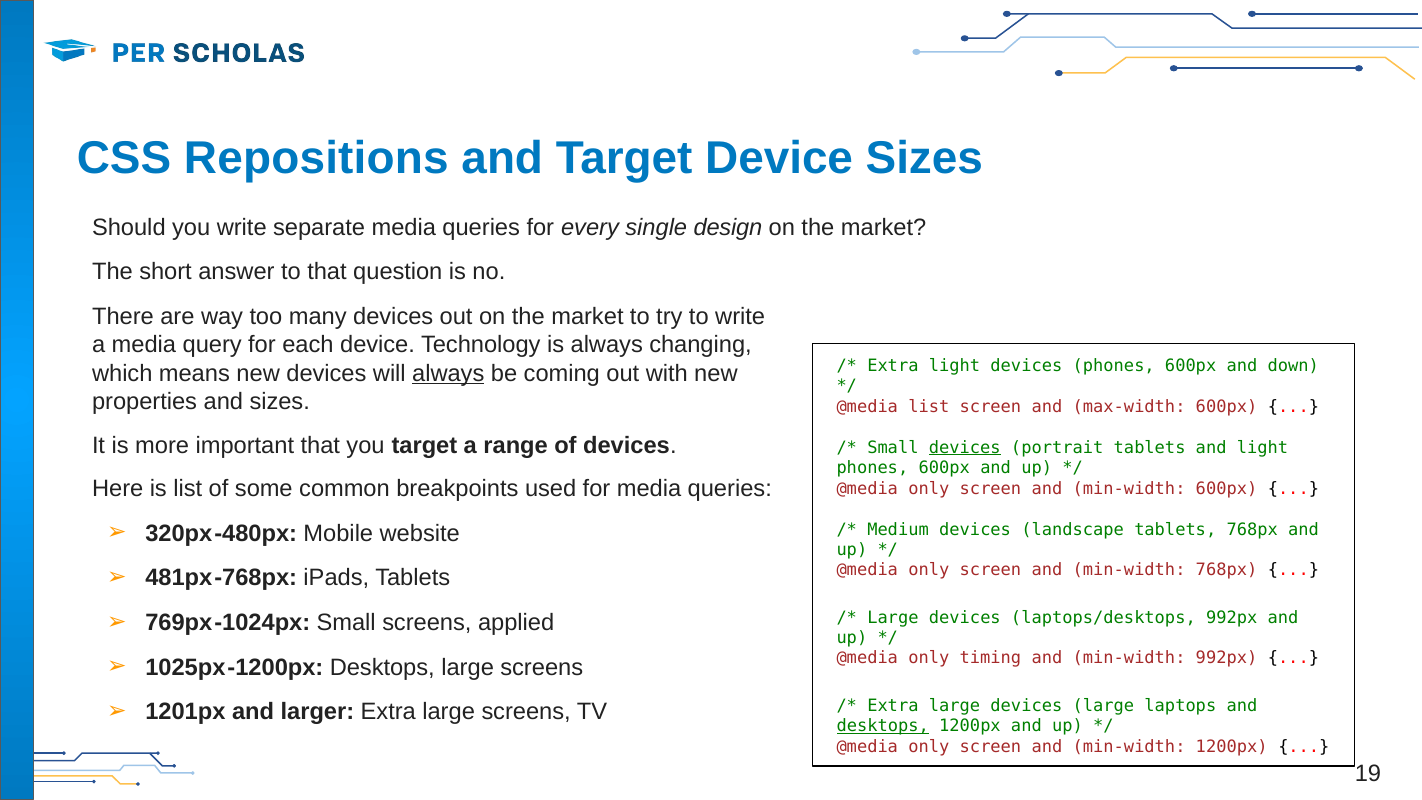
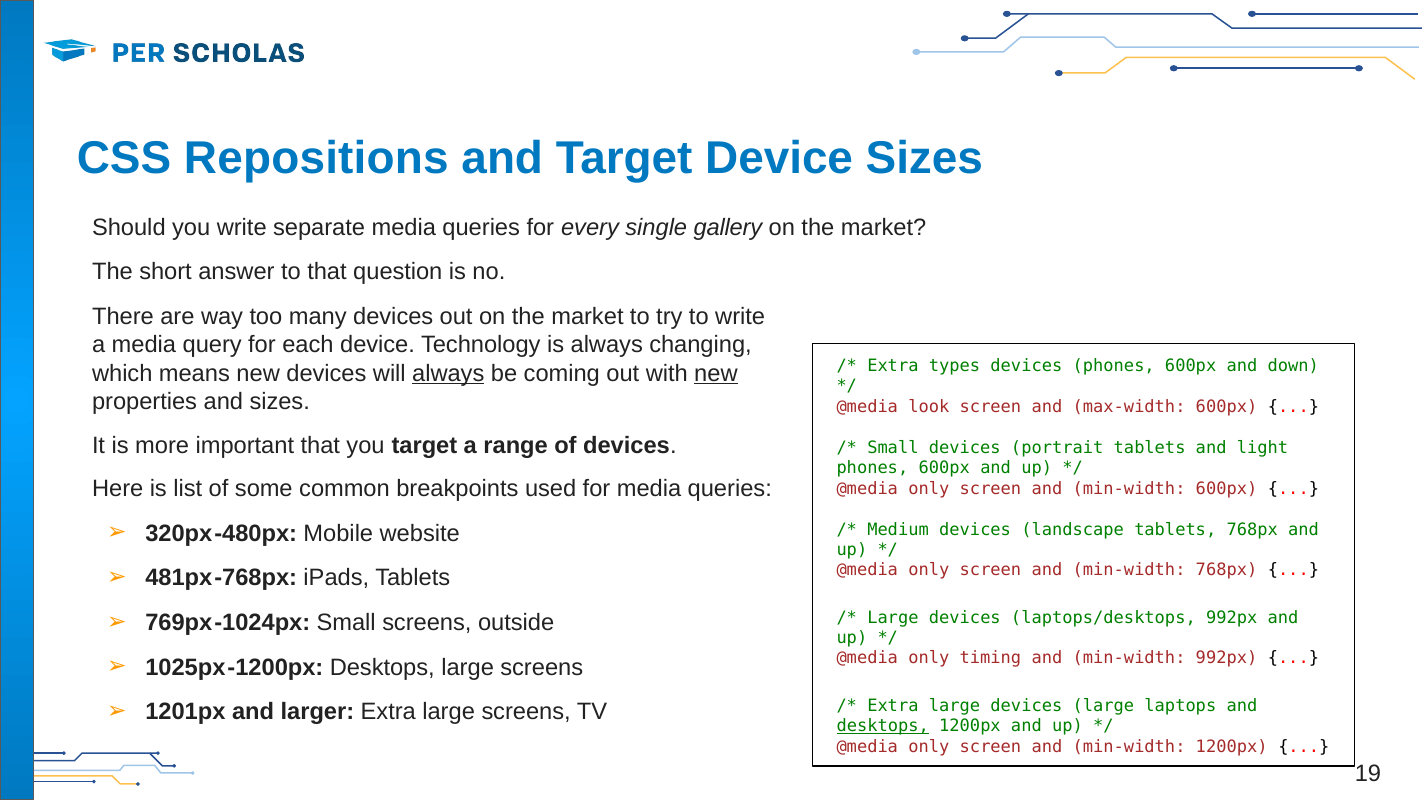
design: design -> gallery
Extra light: light -> types
new at (716, 374) underline: none -> present
@media list: list -> look
devices at (965, 448) underline: present -> none
applied: applied -> outside
